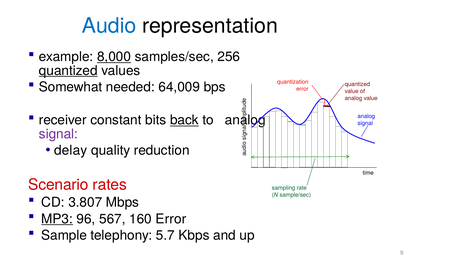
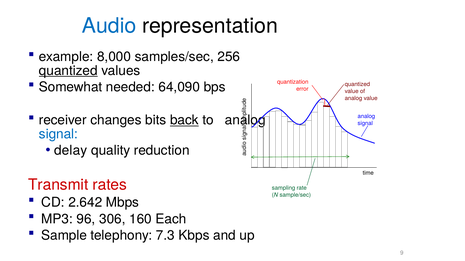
8,000 underline: present -> none
64,009: 64,009 -> 64,090
constant: constant -> changes
signal at (59, 134) colour: purple -> blue
Scenario: Scenario -> Transmit
3.807: 3.807 -> 2.642
MP3 underline: present -> none
567: 567 -> 306
160 Error: Error -> Each
5.7: 5.7 -> 7.3
